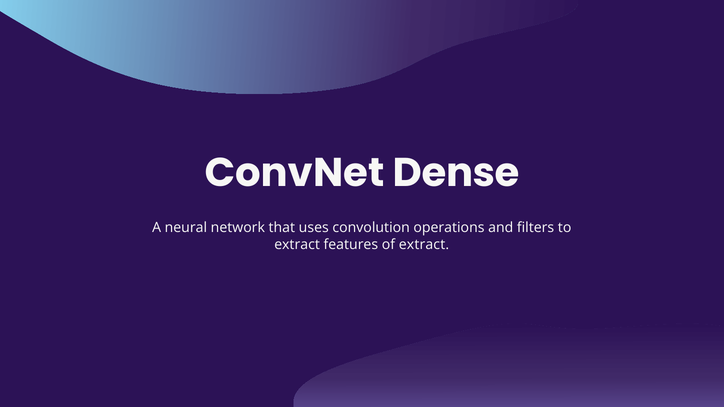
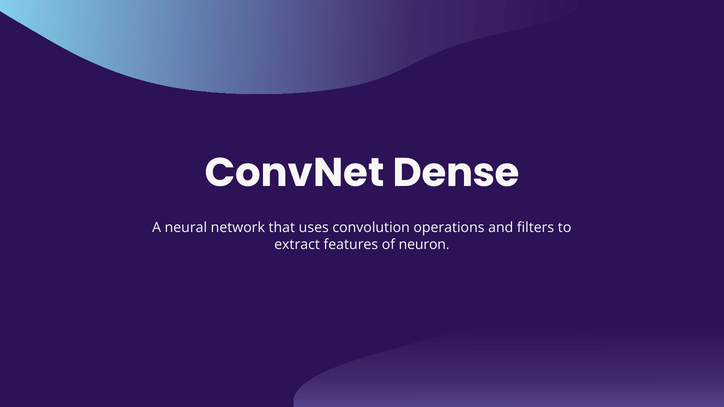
of extract: extract -> neuron
